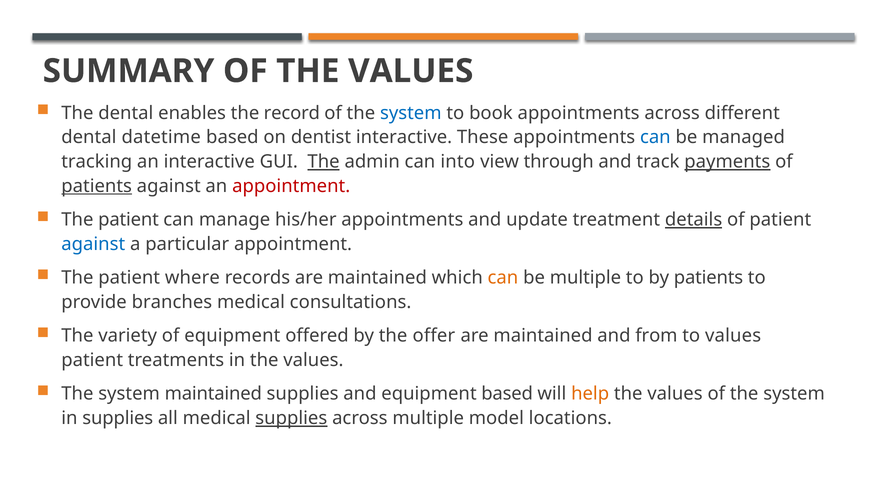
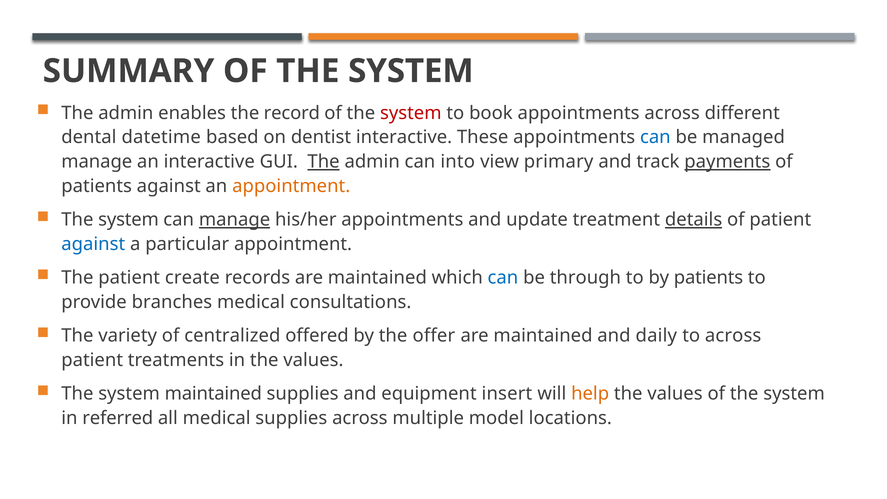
SUMMARY OF THE VALUES: VALUES -> SYSTEM
dental at (126, 113): dental -> admin
system at (411, 113) colour: blue -> red
tracking at (97, 162): tracking -> manage
through: through -> primary
patients at (97, 186) underline: present -> none
appointment at (291, 186) colour: red -> orange
patient at (129, 220): patient -> system
manage at (235, 220) underline: none -> present
where: where -> create
can at (503, 278) colour: orange -> blue
be multiple: multiple -> through
of equipment: equipment -> centralized
from: from -> daily
to values: values -> across
equipment based: based -> insert
in supplies: supplies -> referred
supplies at (291, 418) underline: present -> none
